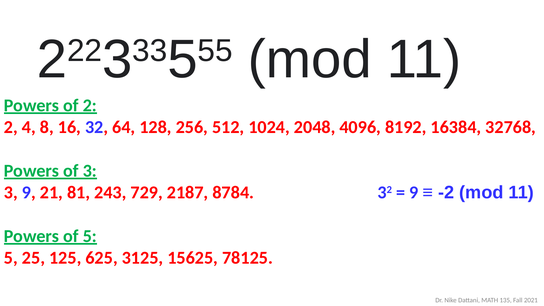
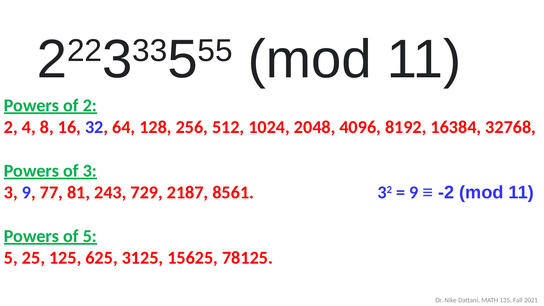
21: 21 -> 77
8784: 8784 -> 8561
